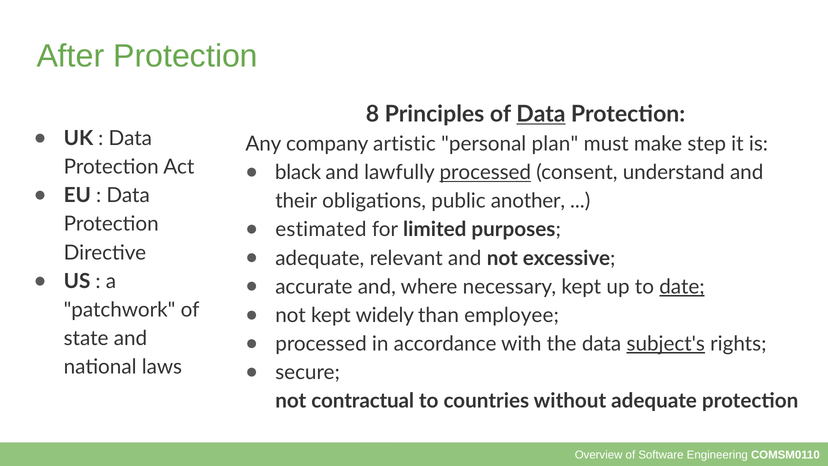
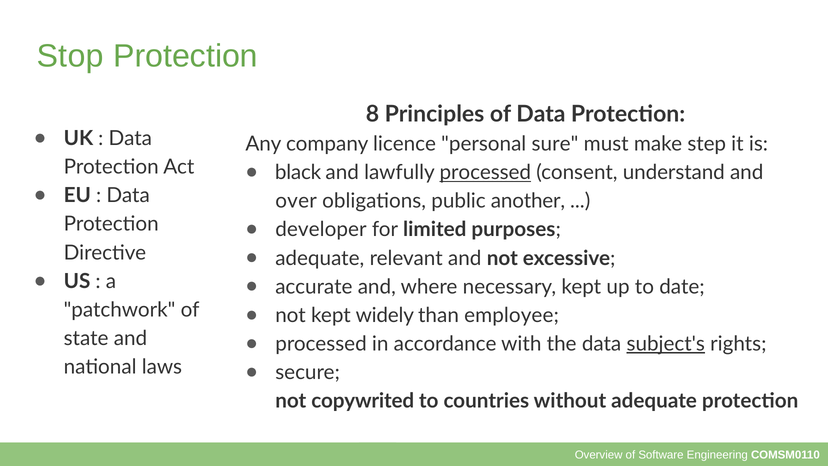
After: After -> Stop
Data at (541, 114) underline: present -> none
artistic: artistic -> licence
plan: plan -> sure
their: their -> over
estimated: estimated -> developer
date underline: present -> none
contractual: contractual -> copywrited
